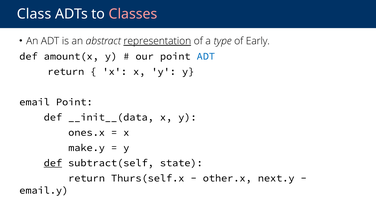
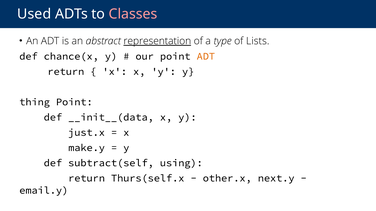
Class: Class -> Used
Early: Early -> Lists
amount(x: amount(x -> chance(x
ADT at (206, 56) colour: blue -> orange
email: email -> thing
ones.x: ones.x -> just.x
def at (53, 163) underline: present -> none
state: state -> using
